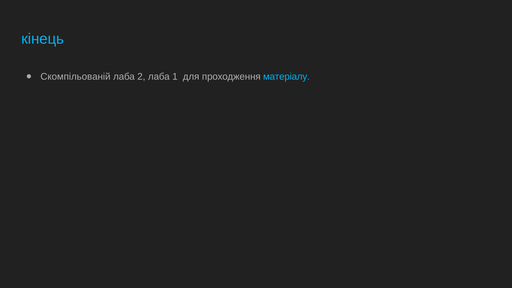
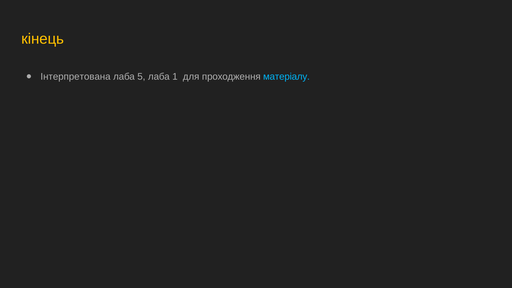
кінець colour: light blue -> yellow
Скомпільованій: Скомпільованій -> Інтерпретована
2: 2 -> 5
